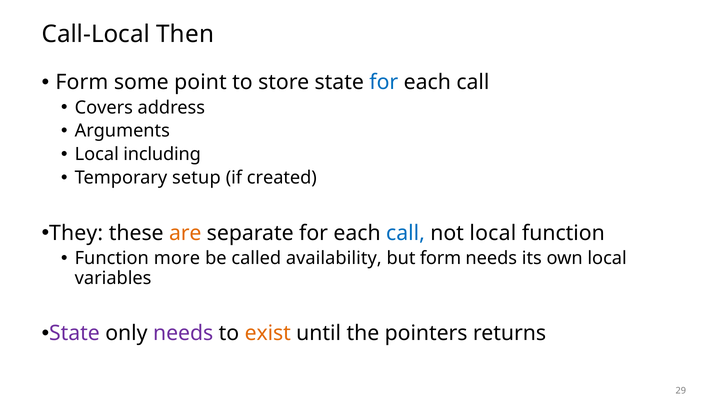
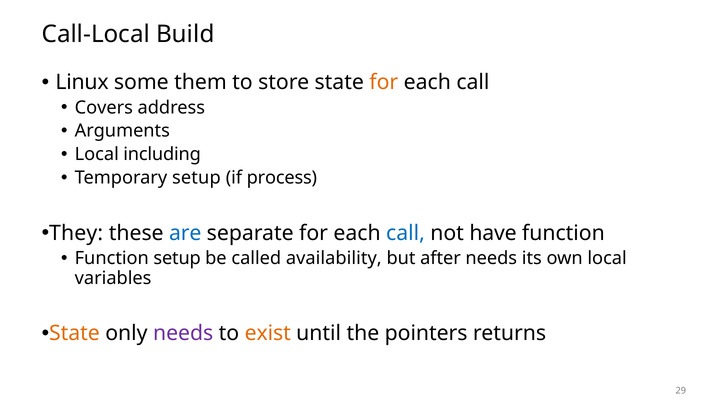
Then: Then -> Build
Form at (82, 82): Form -> Linux
point: point -> them
for at (384, 82) colour: blue -> orange
created: created -> process
are colour: orange -> blue
not local: local -> have
Function more: more -> setup
but form: form -> after
State at (74, 333) colour: purple -> orange
